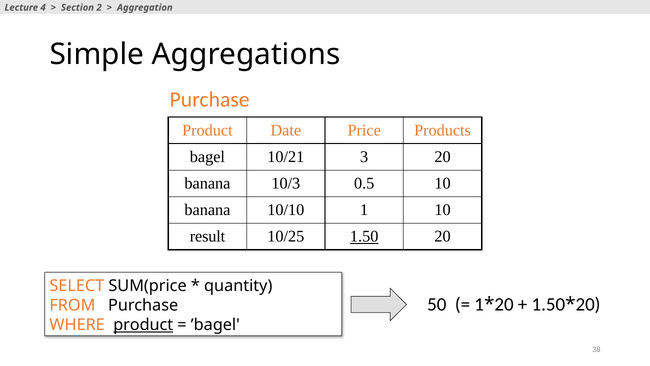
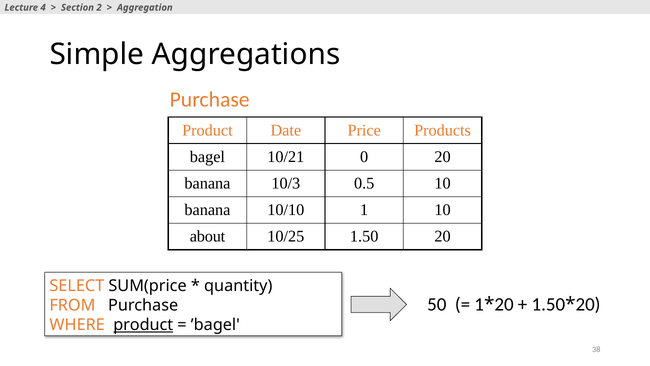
3: 3 -> 0
result: result -> about
1.50 at (364, 236) underline: present -> none
